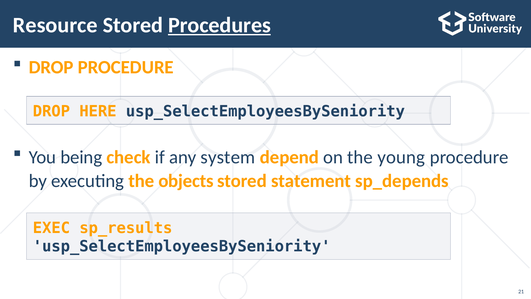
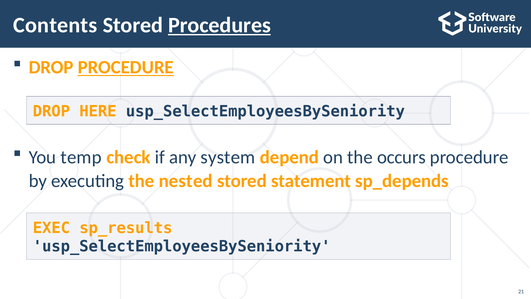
Resource: Resource -> Contents
PROCEDURE at (126, 67) underline: none -> present
being: being -> temp
young: young -> occurs
objects: objects -> nested
